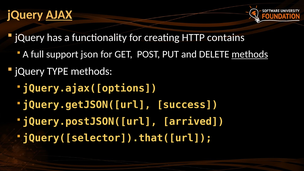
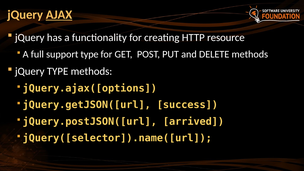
contains: contains -> resource
support json: json -> type
methods at (250, 54) underline: present -> none
jQuery([selector]).that([url: jQuery([selector]).that([url -> jQuery([selector]).name([url
